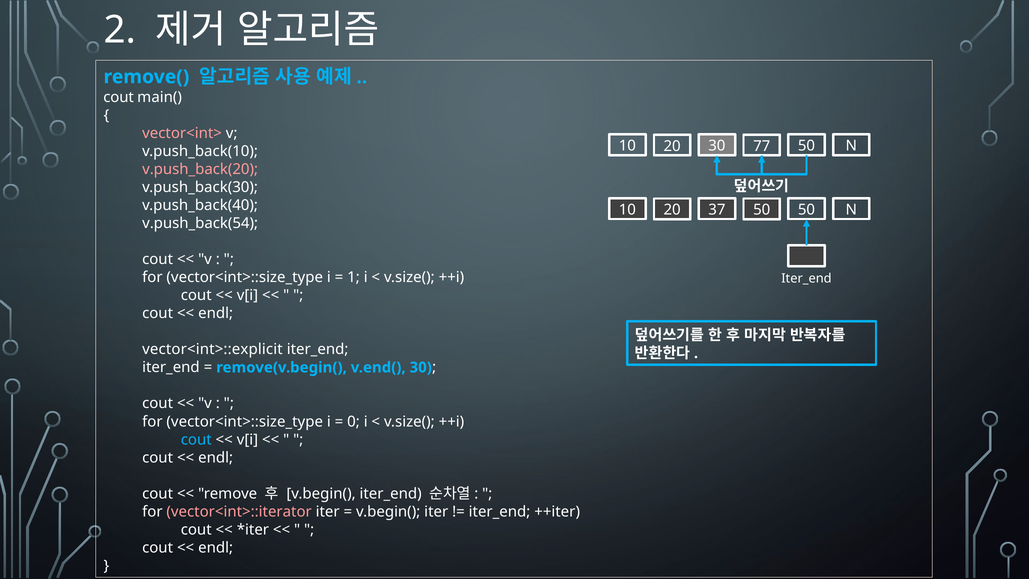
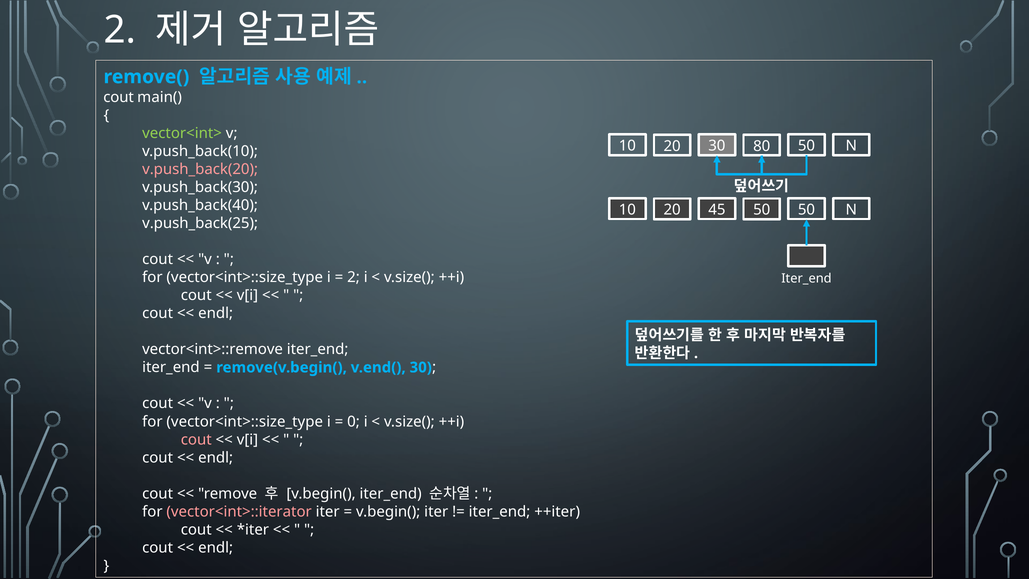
vector<int> colour: pink -> light green
77: 77 -> 80
37: 37 -> 45
v.push_back(54: v.push_back(54 -> v.push_back(25
1 at (353, 277): 1 -> 2
vector<int>::explicit: vector<int>::explicit -> vector<int>::remove
cout at (196, 439) colour: light blue -> pink
